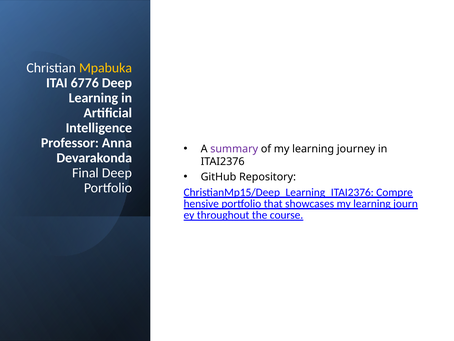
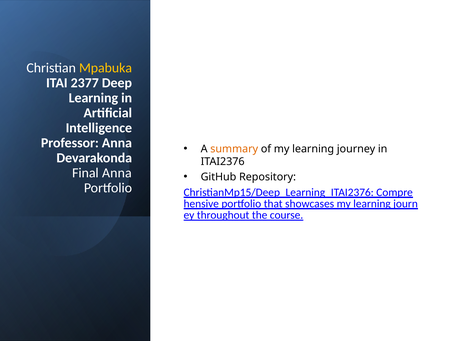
6776: 6776 -> 2377
summary colour: purple -> orange
Final Deep: Deep -> Anna
